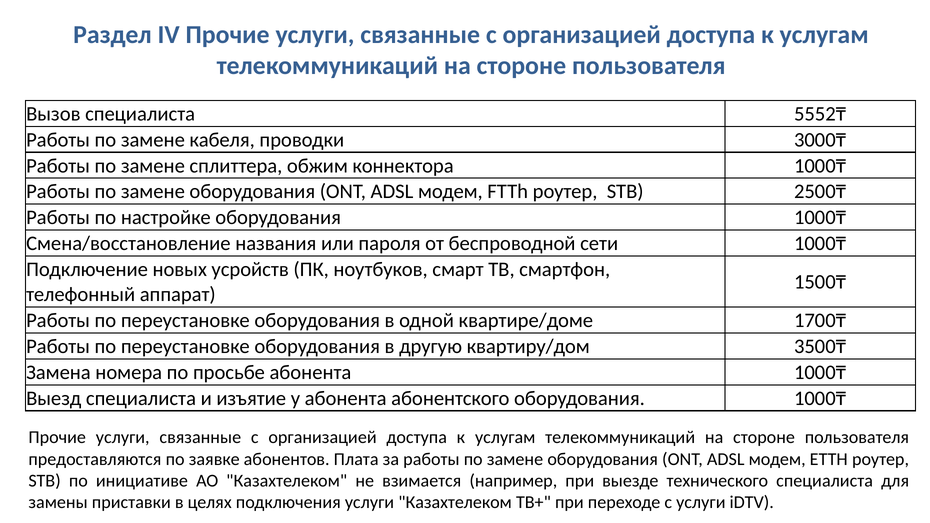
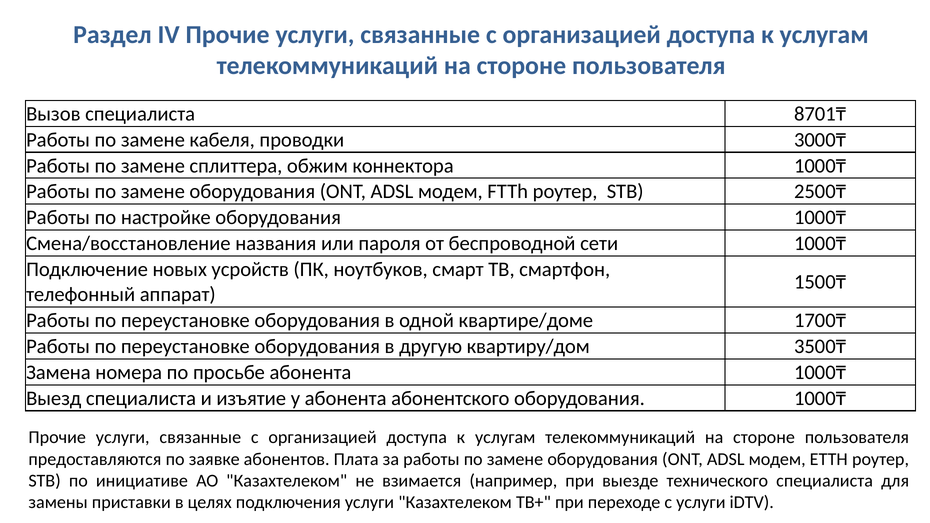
5552₸: 5552₸ -> 8701₸
